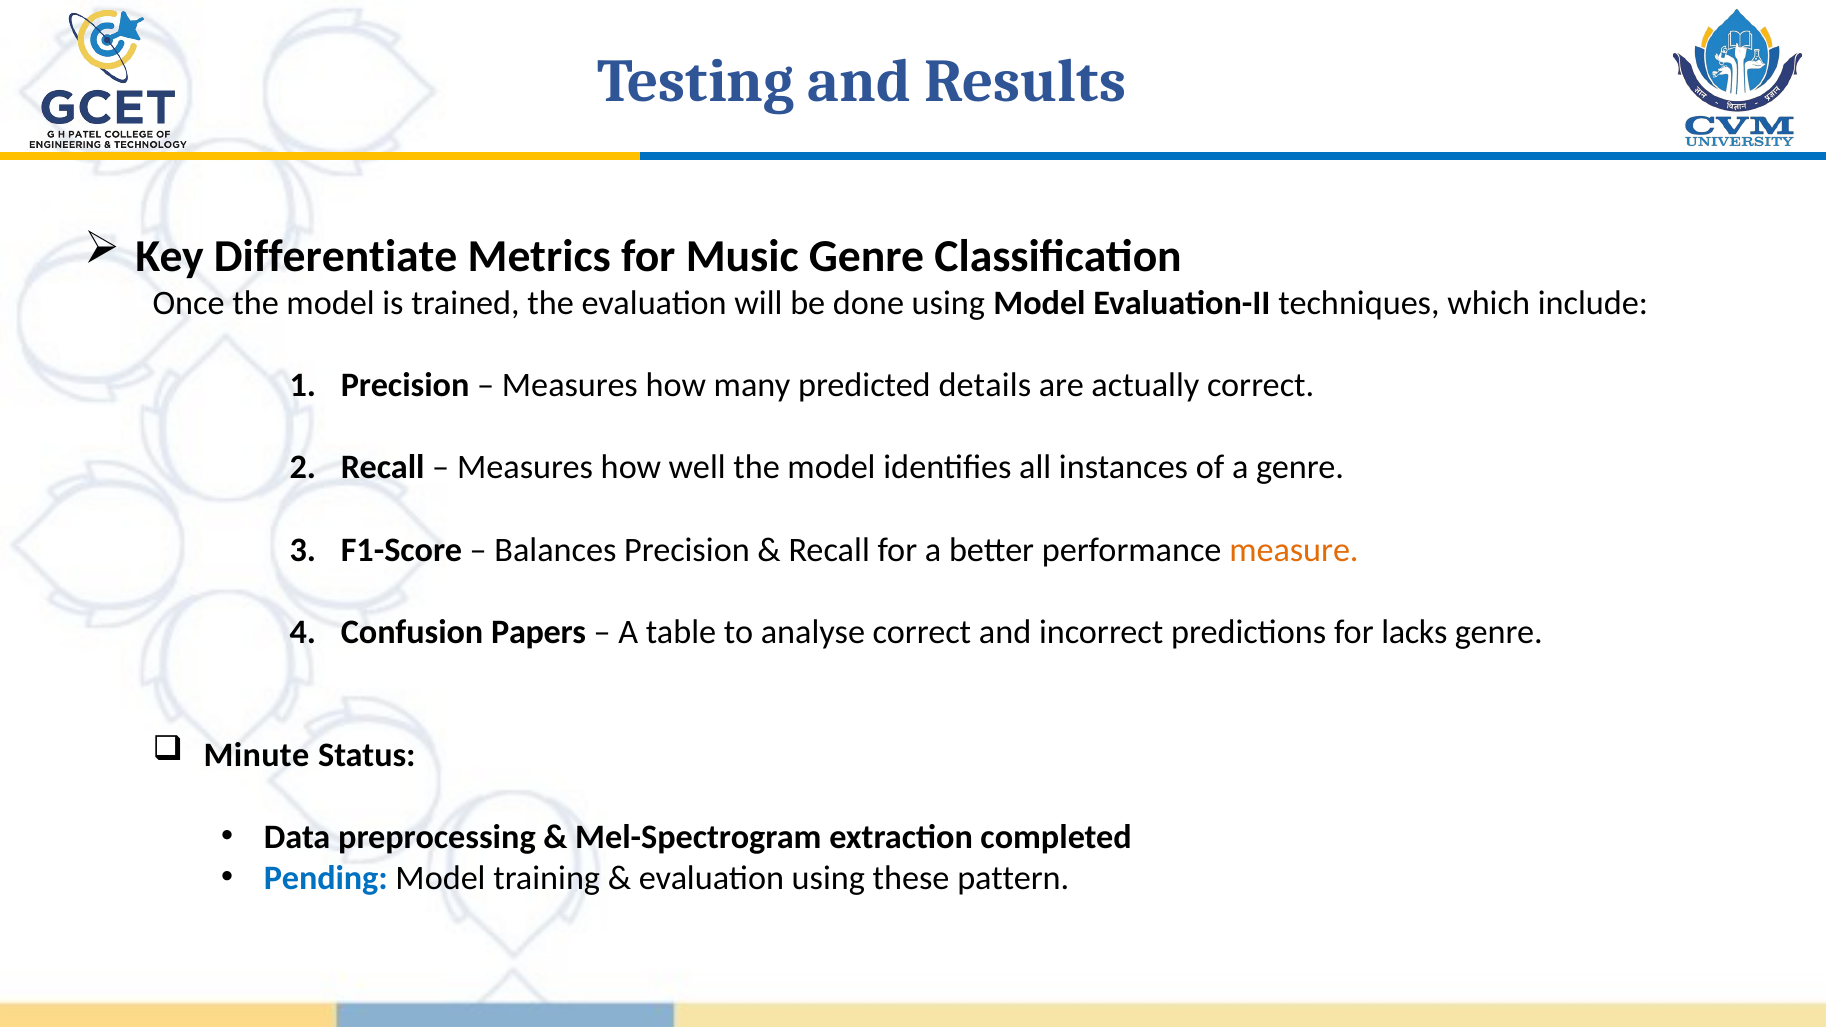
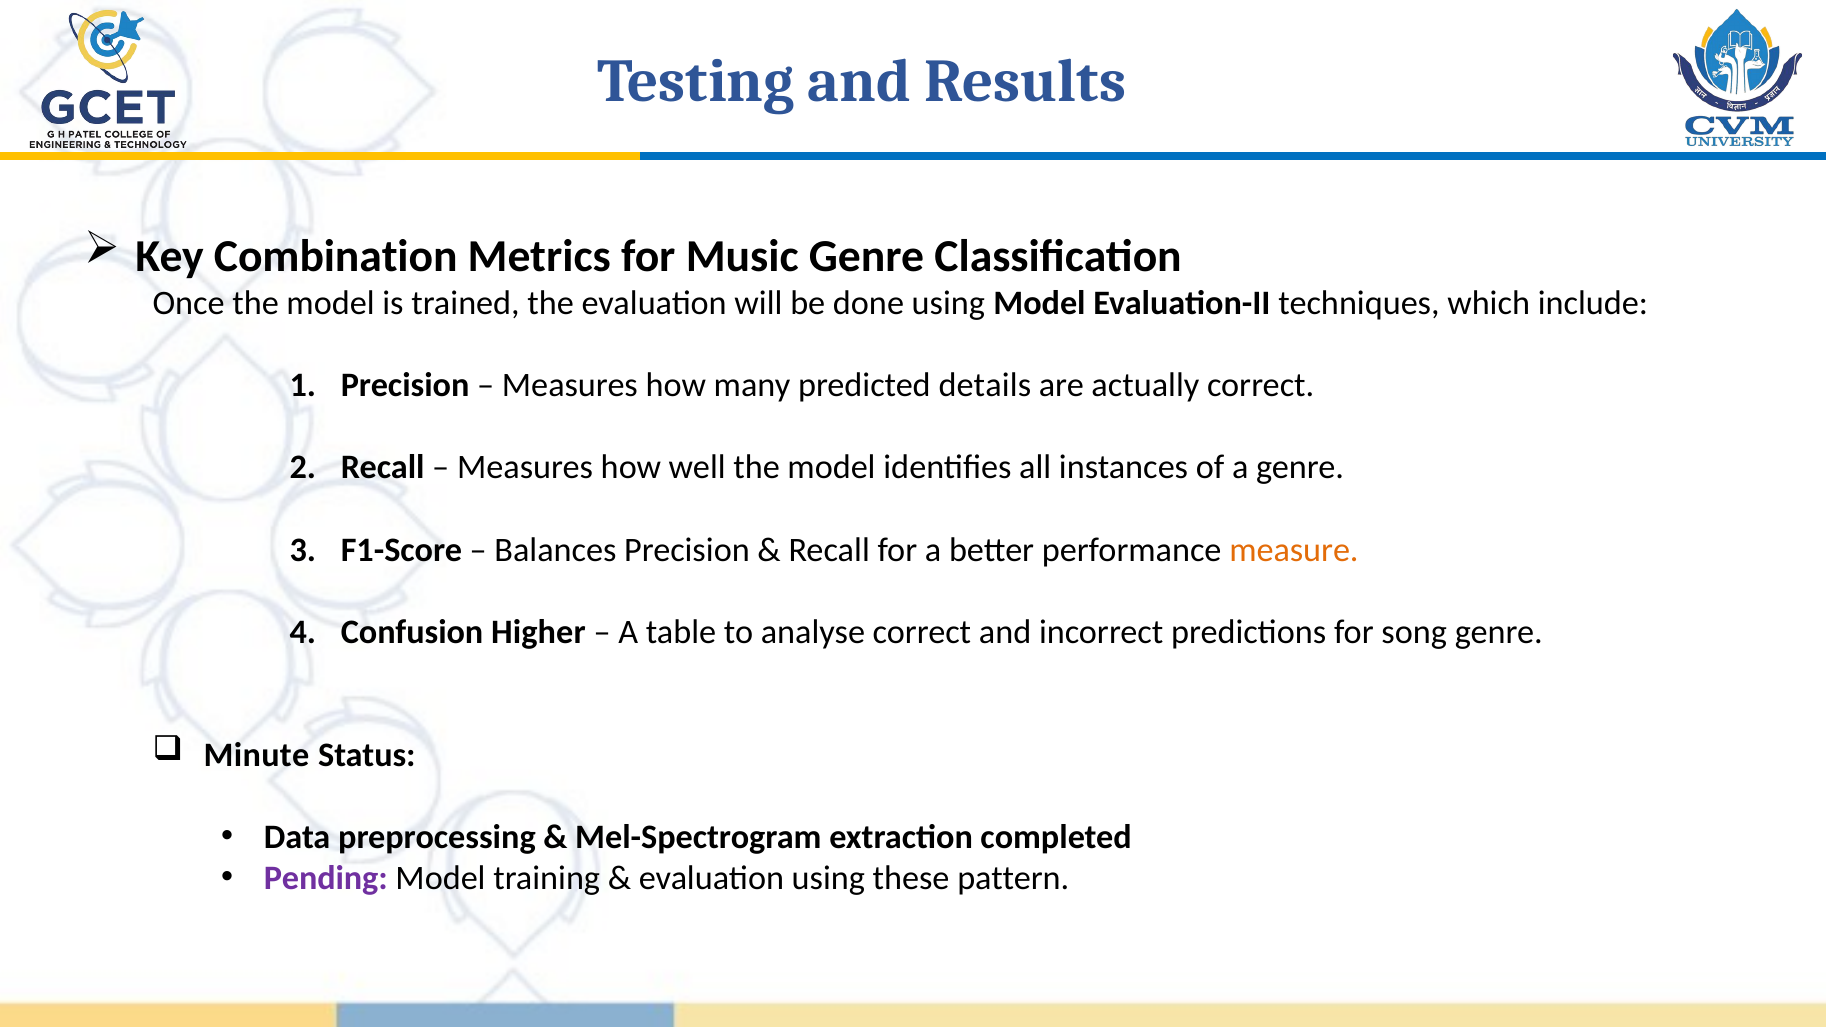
Differentiate: Differentiate -> Combination
Papers: Papers -> Higher
lacks: lacks -> song
Pending colour: blue -> purple
